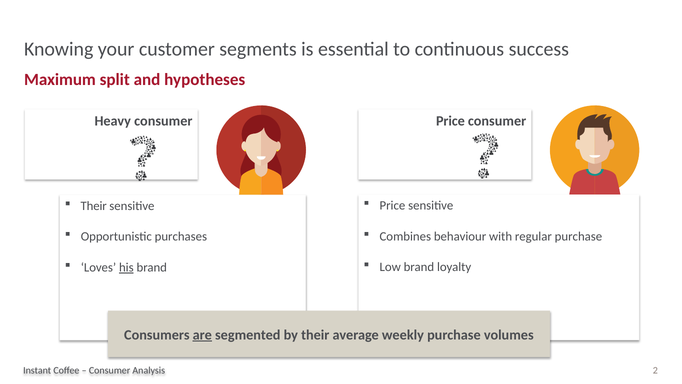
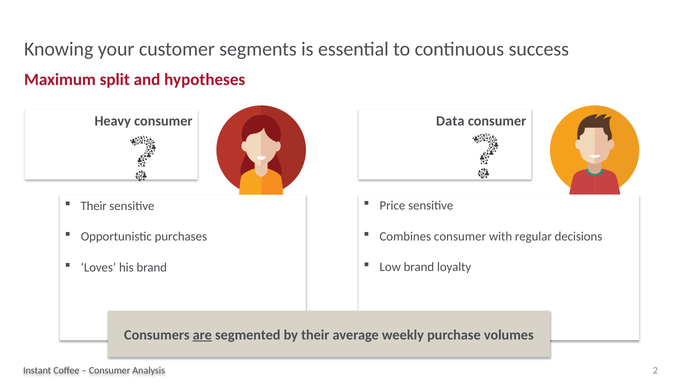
Price at (450, 121): Price -> Data
Combines behaviour: behaviour -> consumer
regular purchase: purchase -> decisions
his underline: present -> none
